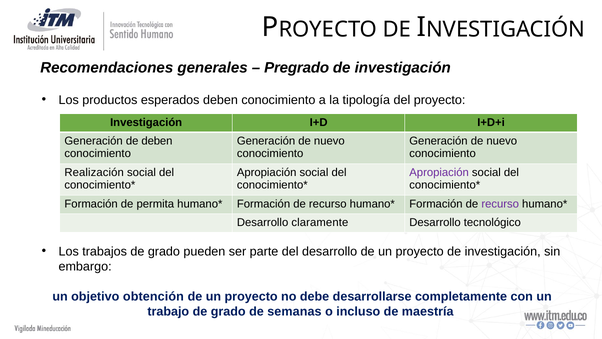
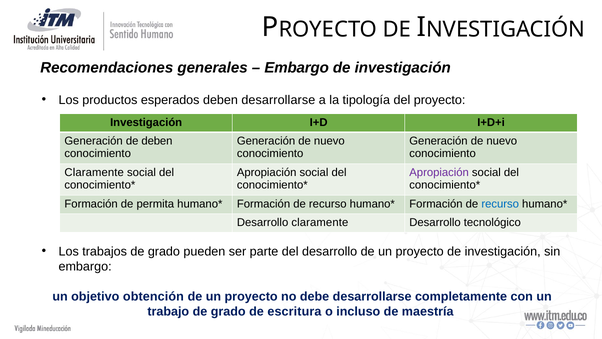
Pregrado at (297, 68): Pregrado -> Embargo
esperados deben conocimiento: conocimiento -> desarrollarse
Realización at (94, 172): Realización -> Claramente
recurso at (500, 204) colour: purple -> blue
semanas: semanas -> escritura
